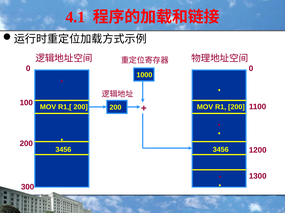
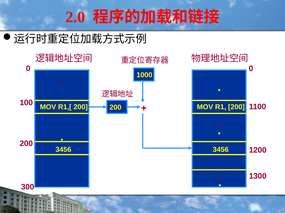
4.1: 4.1 -> 2.0
